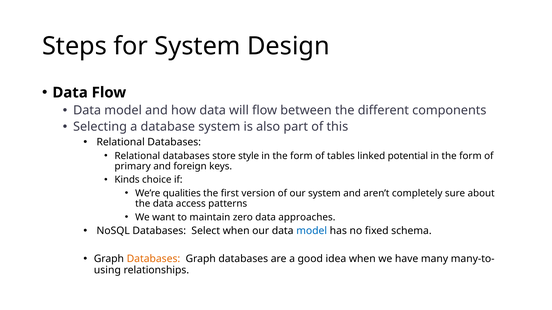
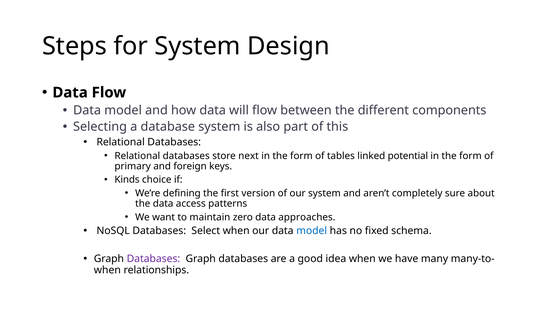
style: style -> next
qualities: qualities -> defining
Databases at (153, 259) colour: orange -> purple
using at (107, 270): using -> when
